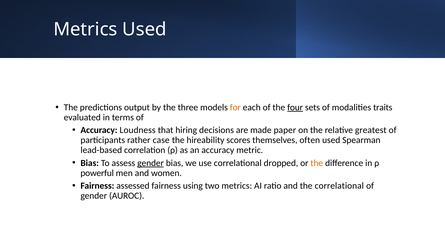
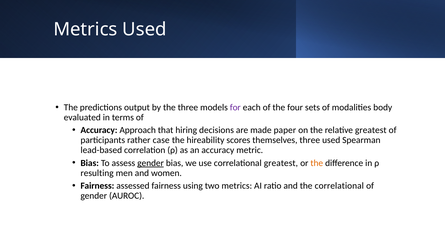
for colour: orange -> purple
four underline: present -> none
traits: traits -> body
Loudness: Loudness -> Approach
themselves often: often -> three
correlational dropped: dropped -> greatest
powerful: powerful -> resulting
